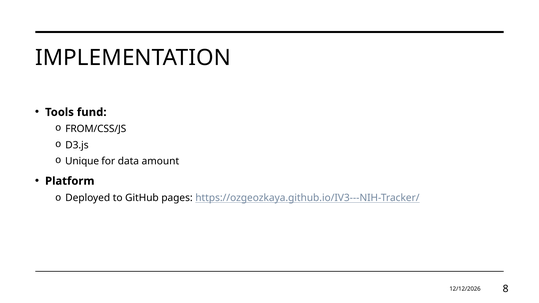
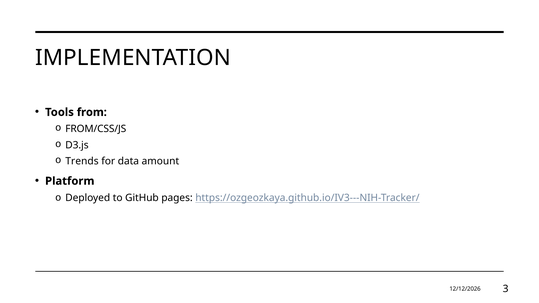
fund: fund -> from
Unique: Unique -> Trends
8: 8 -> 3
